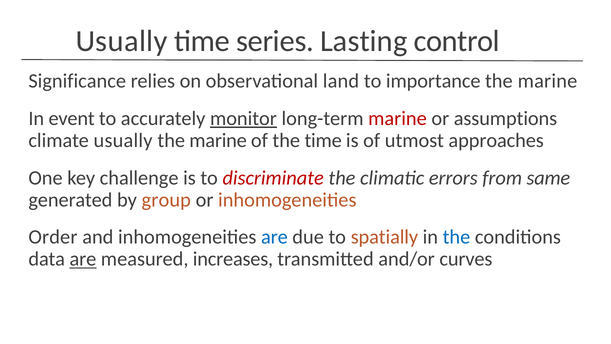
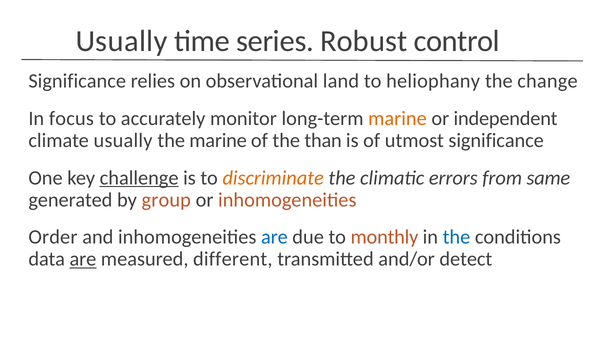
Lasting: Lasting -> Robust
importance: importance -> heliophany
marine at (547, 81): marine -> change
event: event -> focus
monitor underline: present -> none
marine at (397, 118) colour: red -> orange
assumptions: assumptions -> independent
the time: time -> than
utmost approaches: approaches -> significance
challenge underline: none -> present
discriminate colour: red -> orange
spatially: spatially -> monthly
increases: increases -> different
curves: curves -> detect
